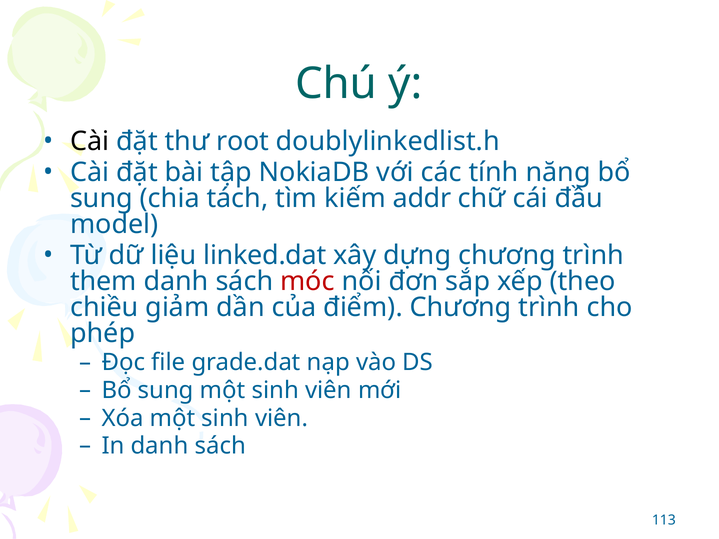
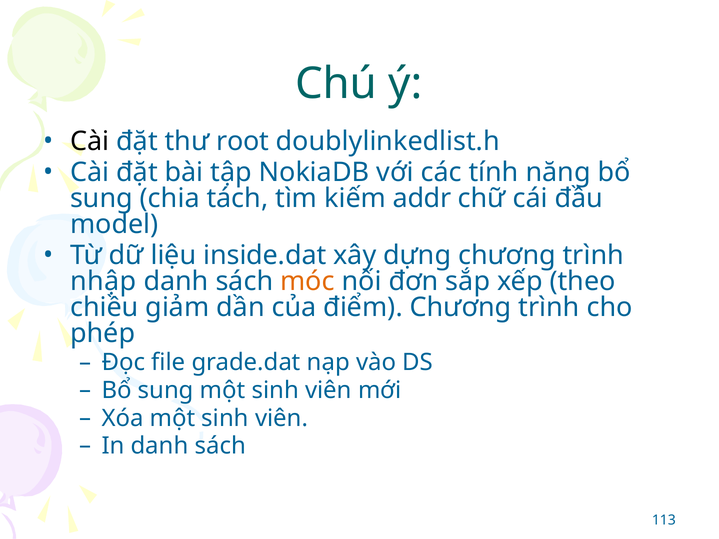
linked.dat: linked.dat -> inside.dat
them: them -> nhập
móc colour: red -> orange
